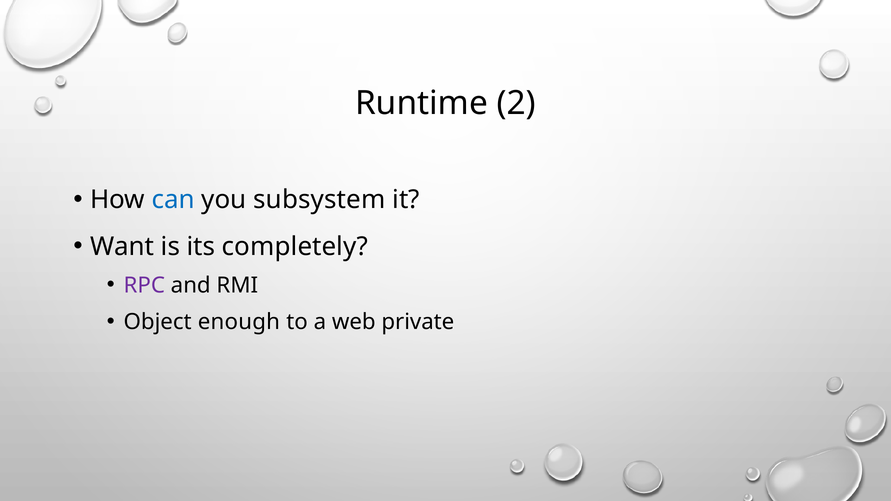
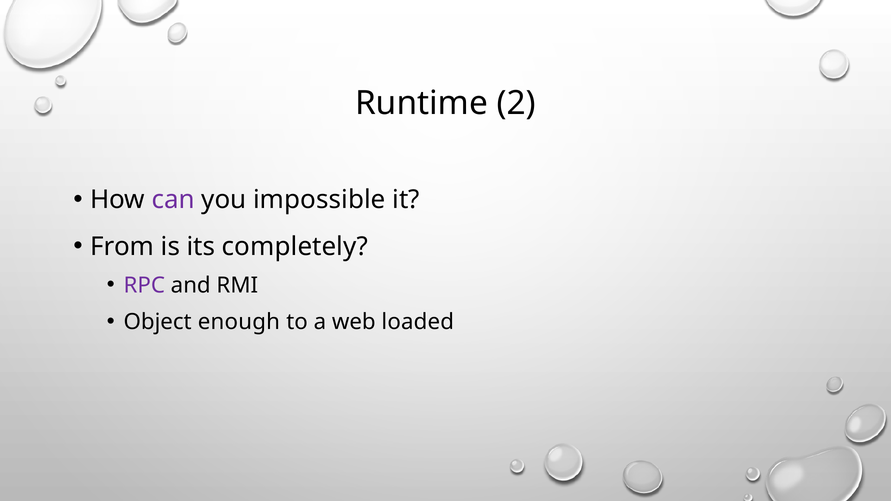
can colour: blue -> purple
subsystem: subsystem -> impossible
Want: Want -> From
private: private -> loaded
